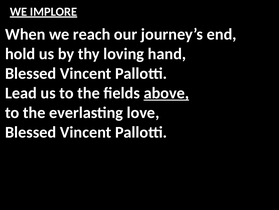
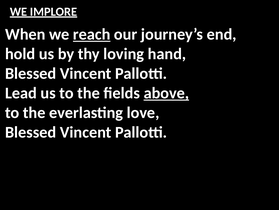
reach underline: none -> present
